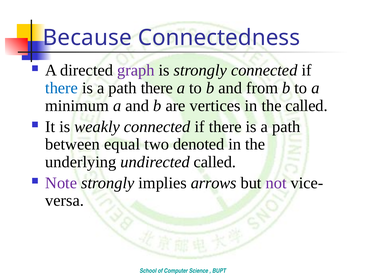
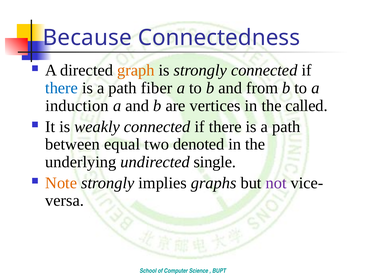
graph colour: purple -> orange
path there: there -> fiber
minimum: minimum -> induction
undirected called: called -> single
Note colour: purple -> orange
arrows: arrows -> graphs
